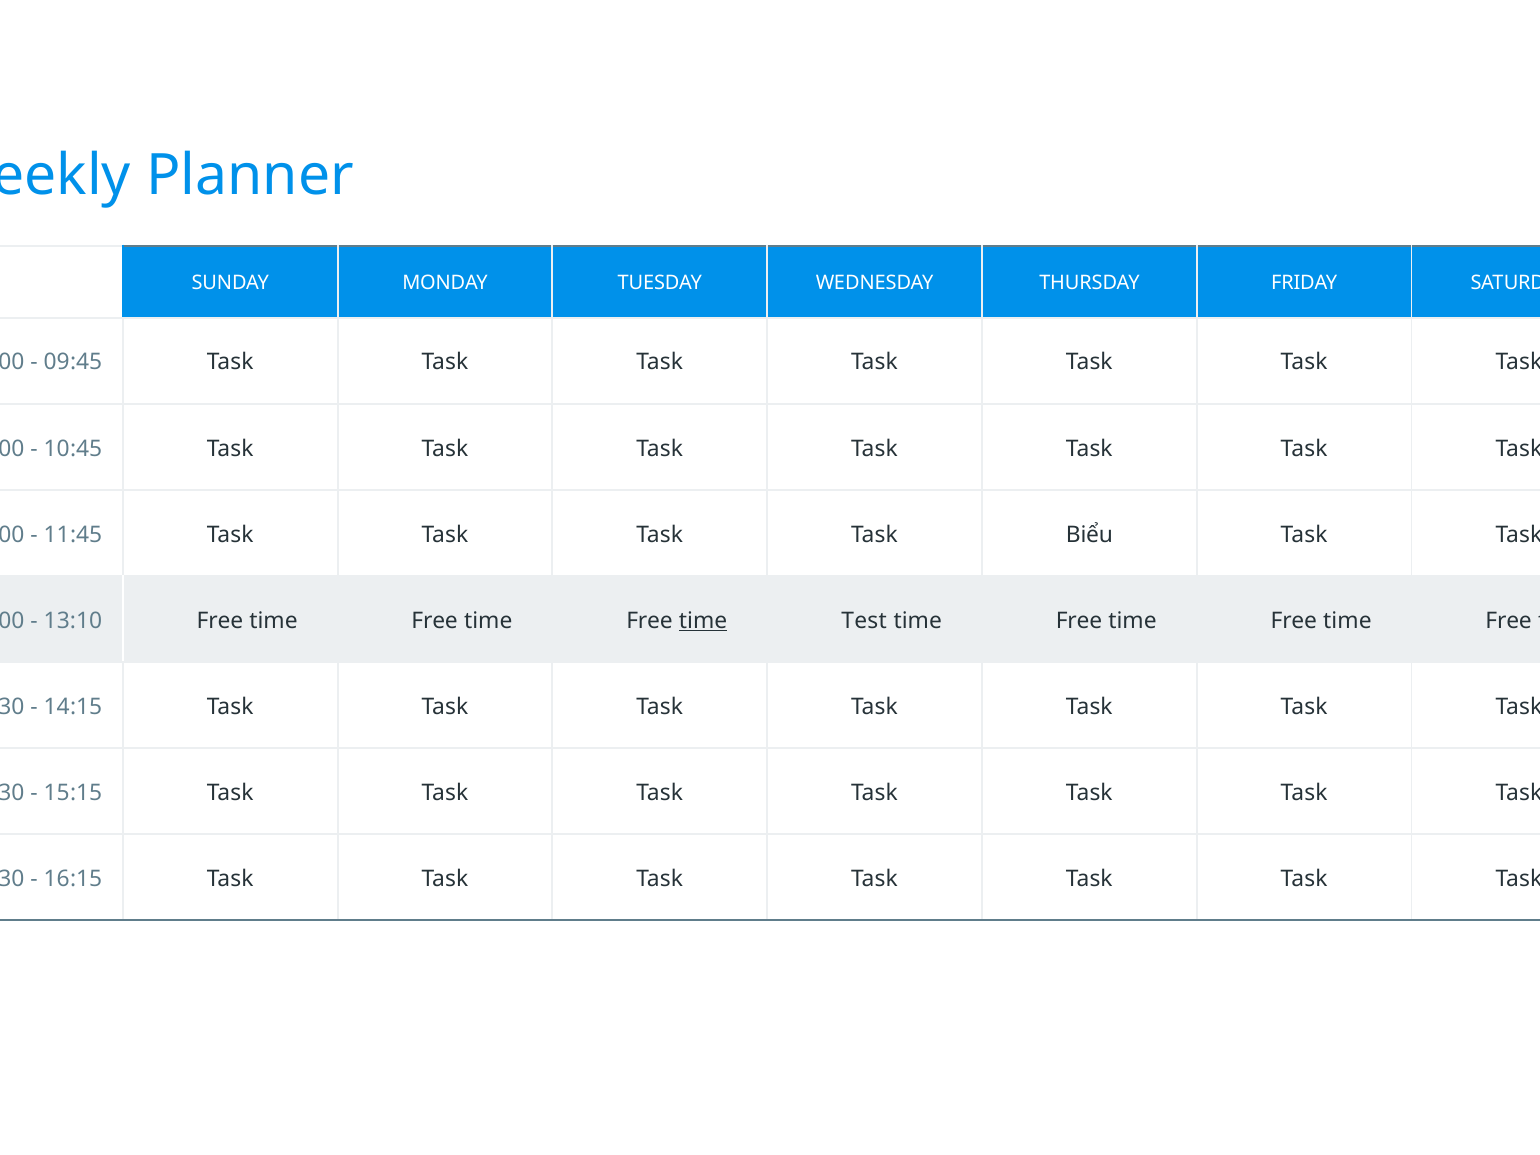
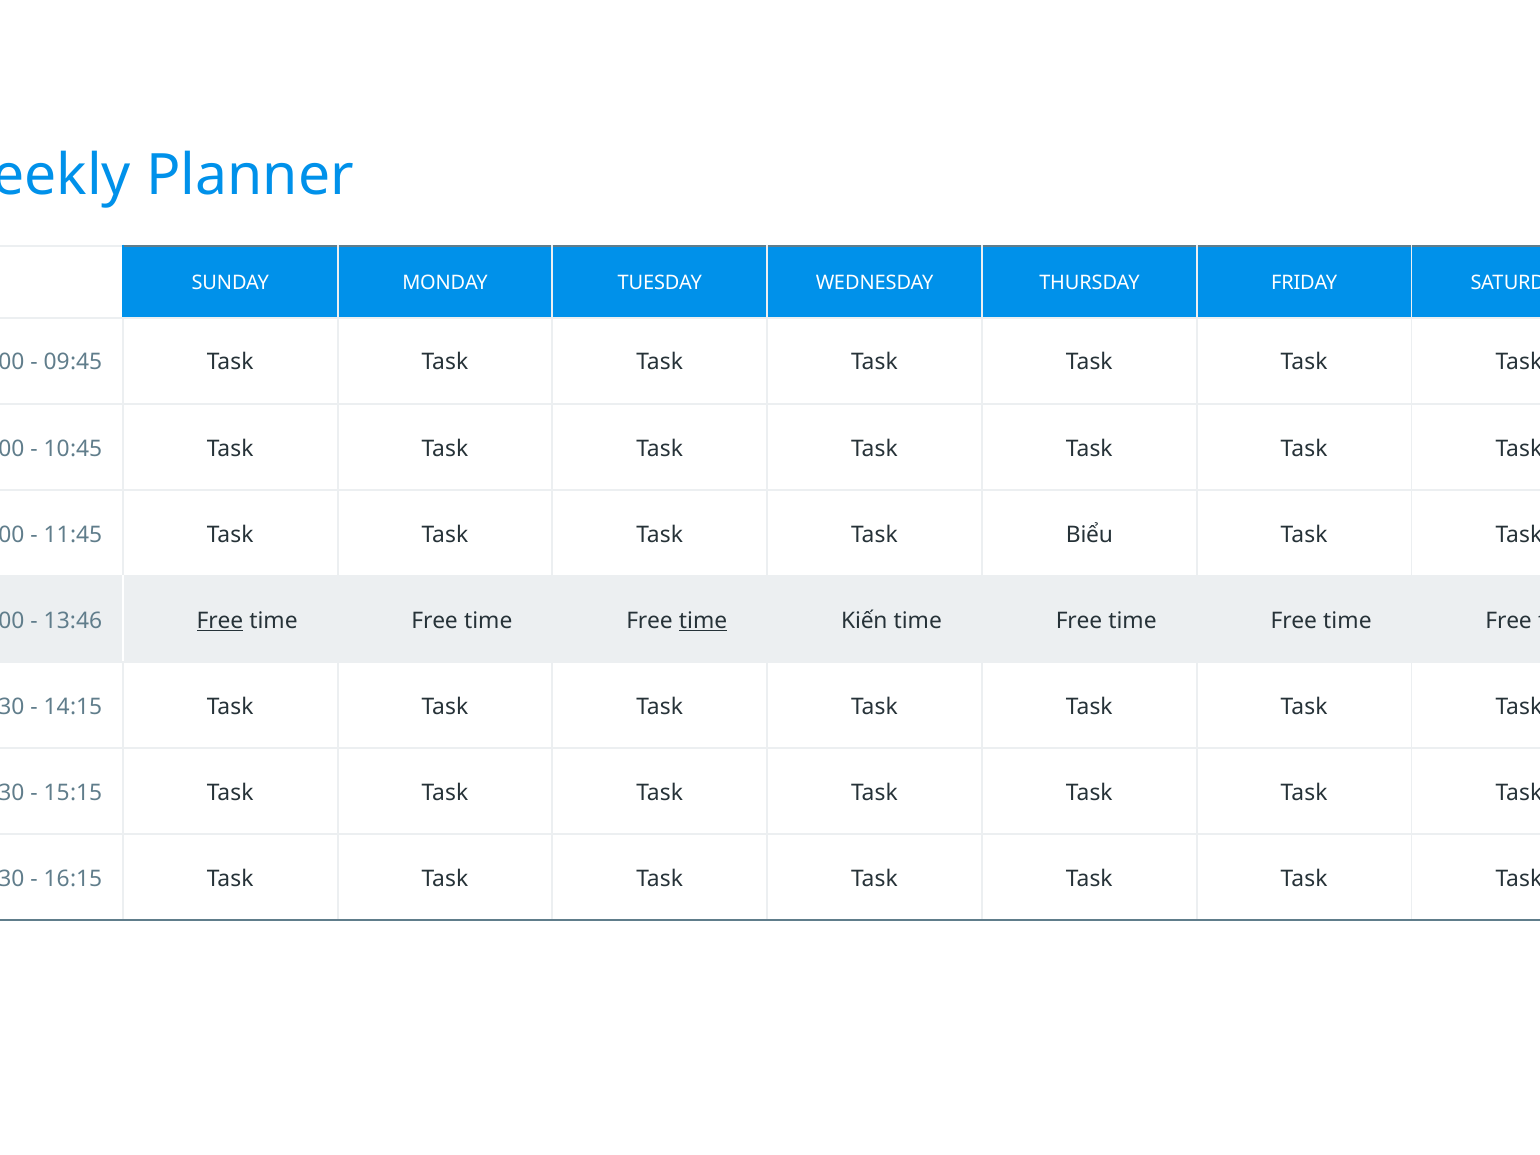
13:10: 13:10 -> 13:46
Free at (220, 621) underline: none -> present
Test: Test -> Kiến
